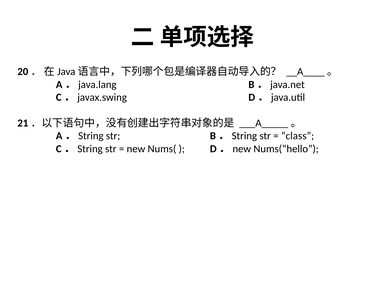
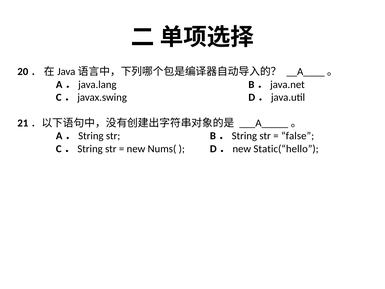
class: class -> false
Nums(“hello: Nums(“hello -> Static(“hello
